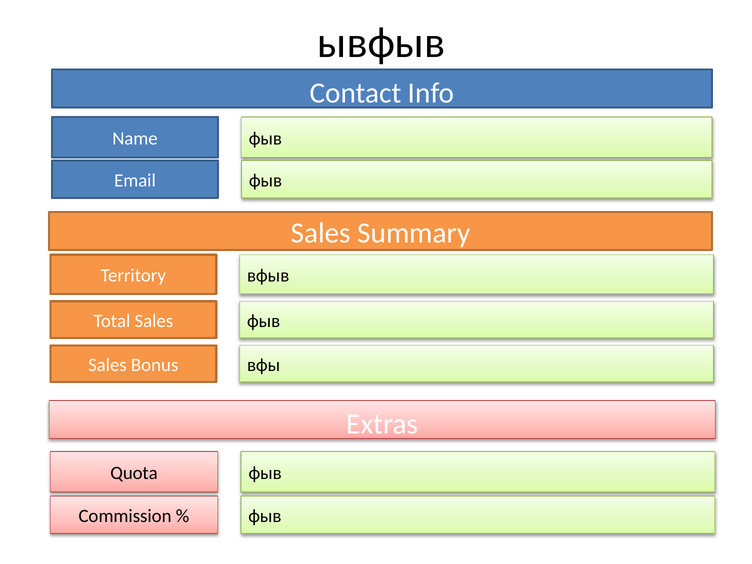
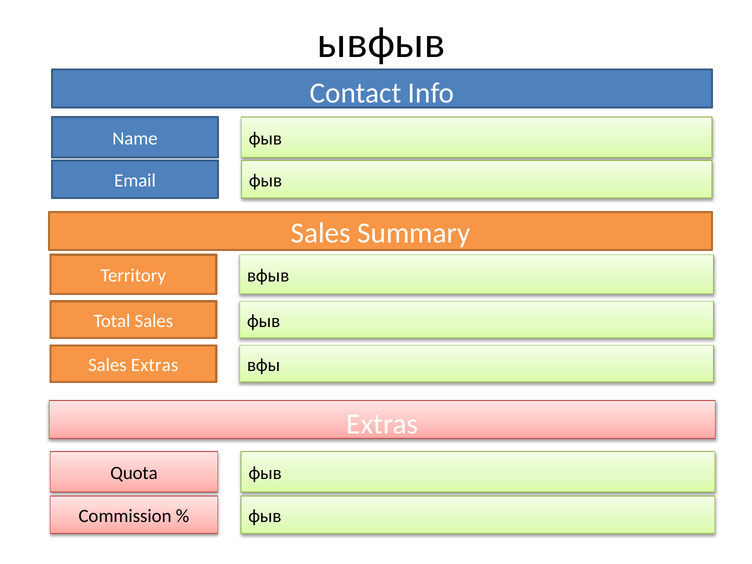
Sales Bonus: Bonus -> Extras
